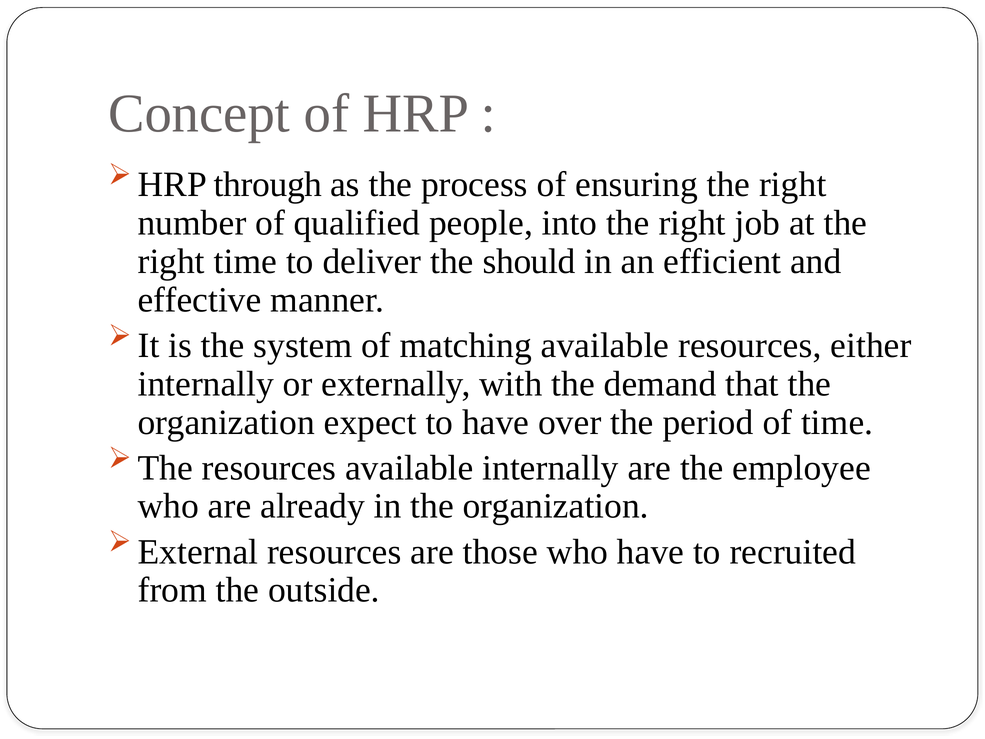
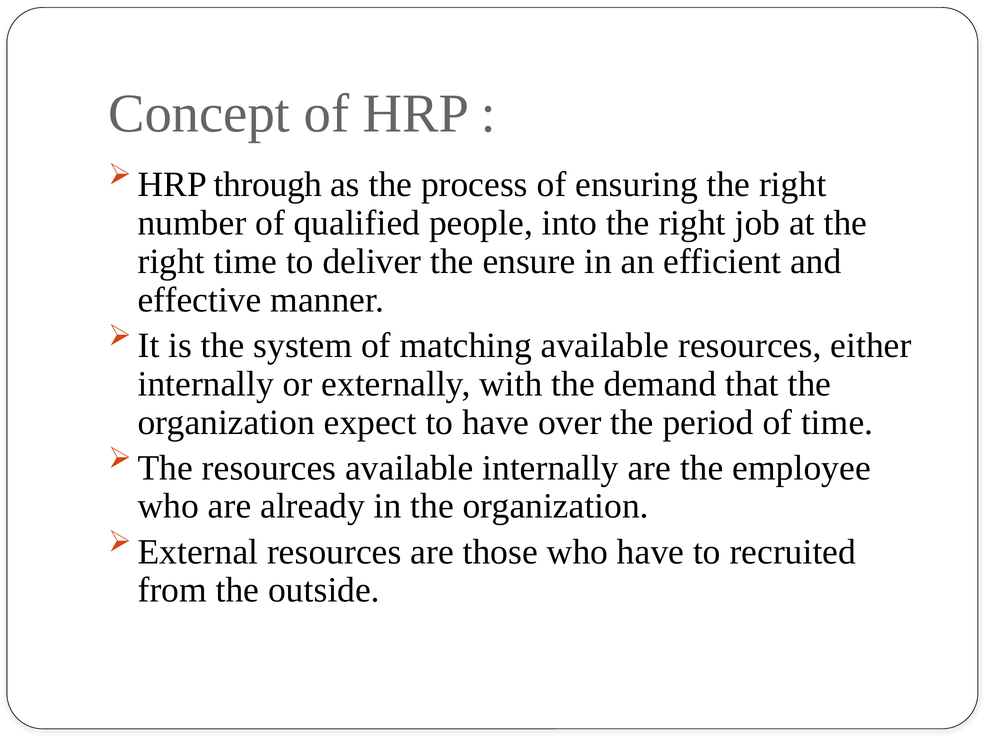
should: should -> ensure
